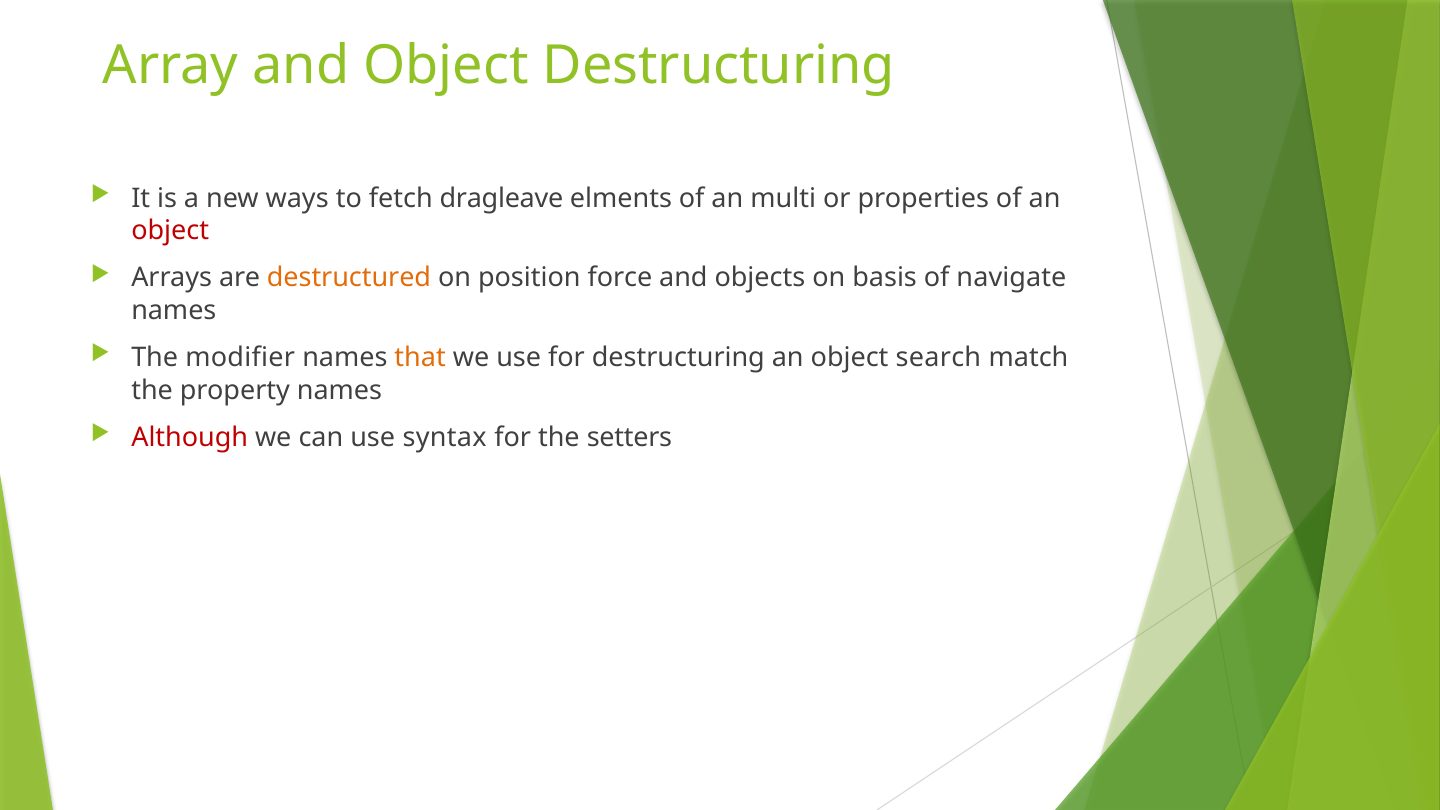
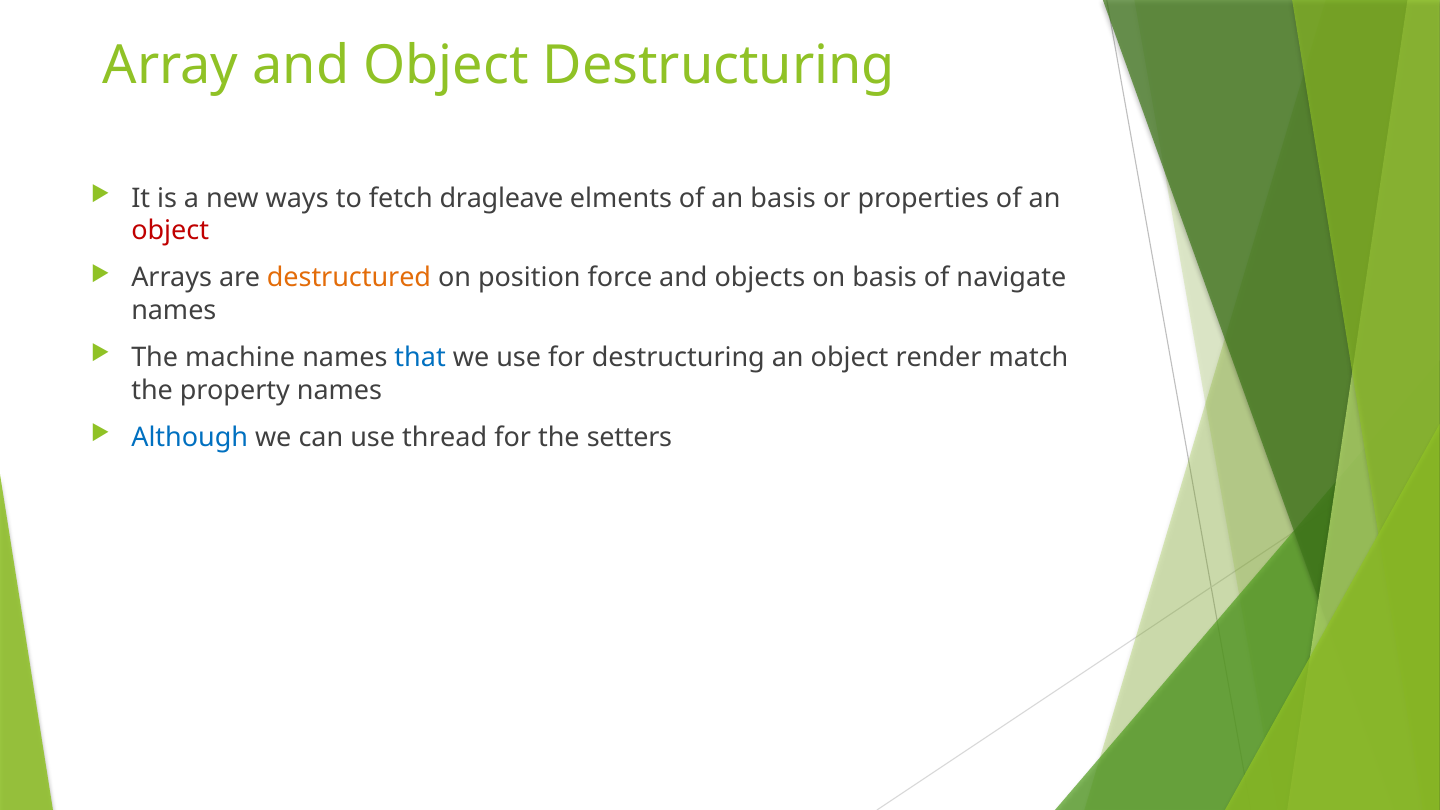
an multi: multi -> basis
modifier: modifier -> machine
that colour: orange -> blue
search: search -> render
Although colour: red -> blue
syntax: syntax -> thread
